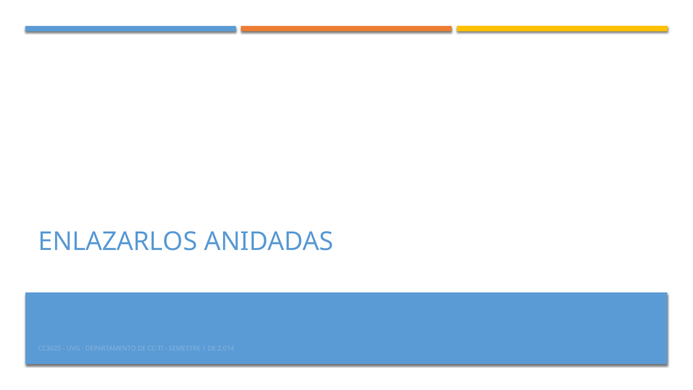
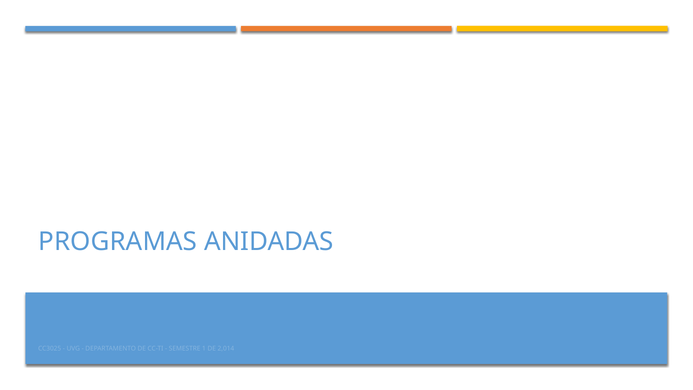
ENLAZARLOS: ENLAZARLOS -> PROGRAMAS
